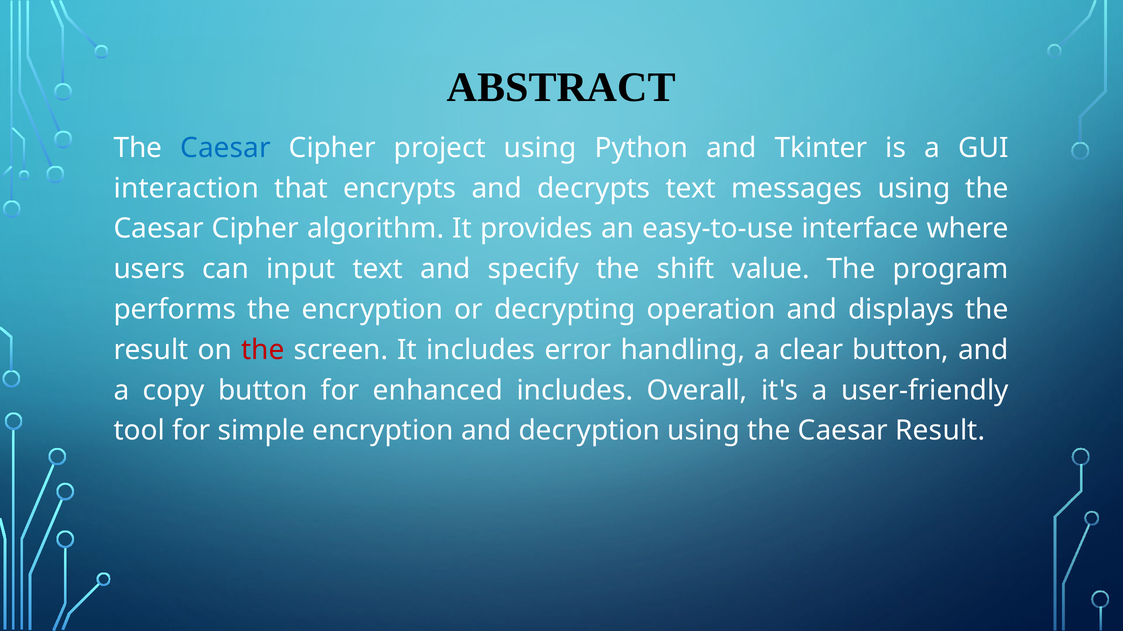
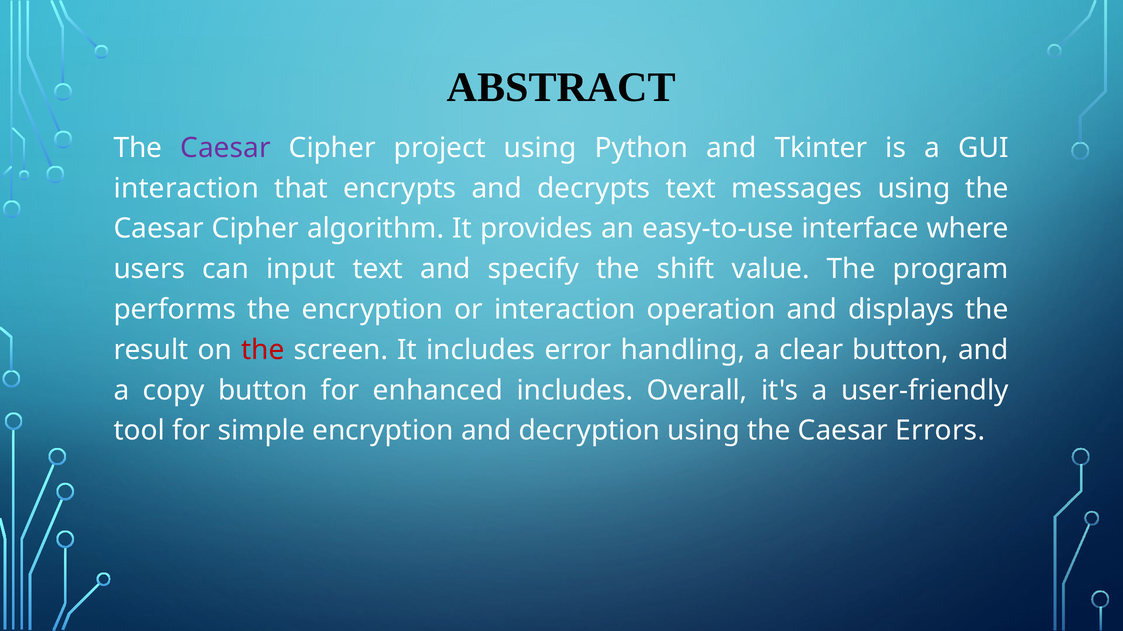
Caesar at (226, 148) colour: blue -> purple
or decrypting: decrypting -> interaction
Caesar Result: Result -> Errors
